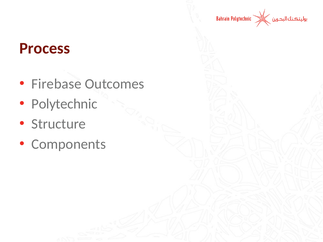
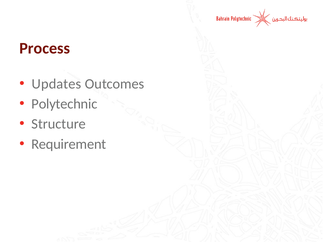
Firebase: Firebase -> Updates
Components: Components -> Requirement
